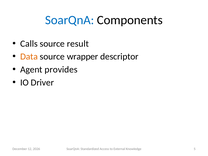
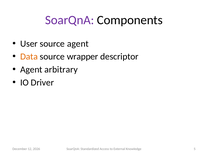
SoarQnA at (70, 20) colour: blue -> purple
Calls: Calls -> User
source result: result -> agent
provides: provides -> arbitrary
